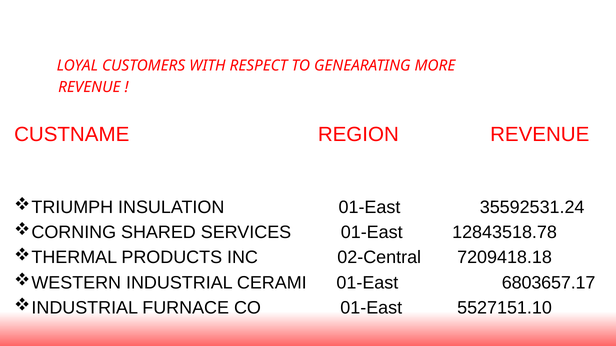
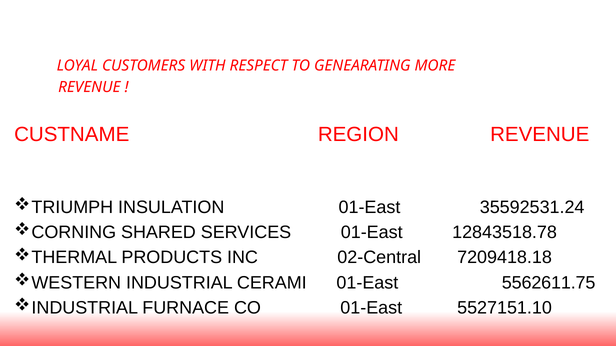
6803657.17: 6803657.17 -> 5562611.75
